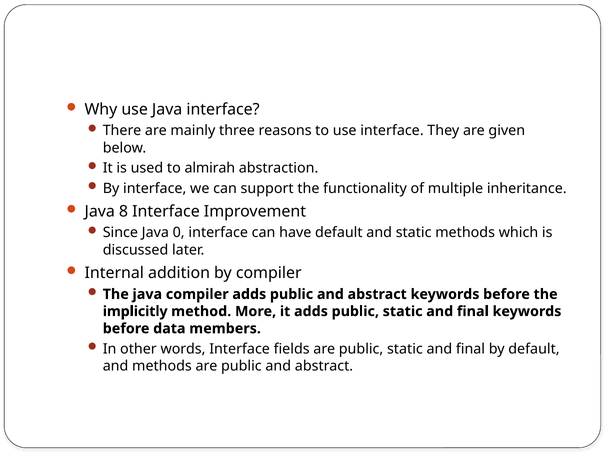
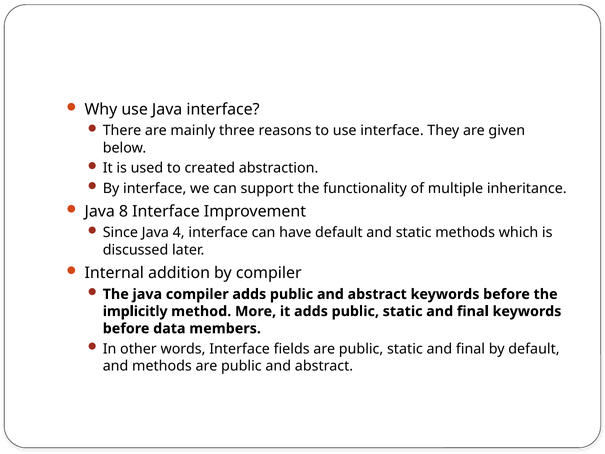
almirah: almirah -> created
0: 0 -> 4
